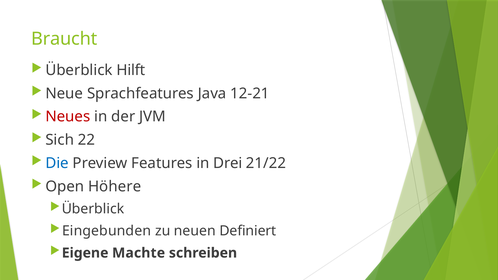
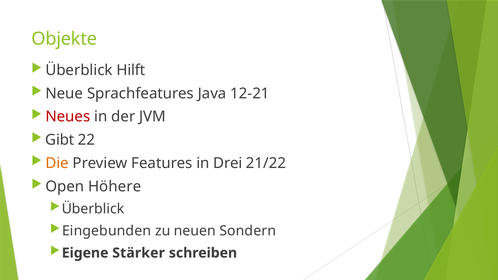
Braucht: Braucht -> Objekte
Sich: Sich -> Gibt
Die colour: blue -> orange
Definiert: Definiert -> Sondern
Machte: Machte -> Stärker
